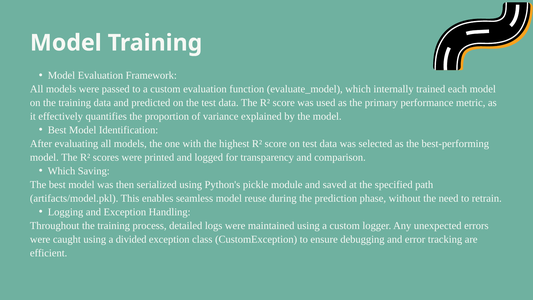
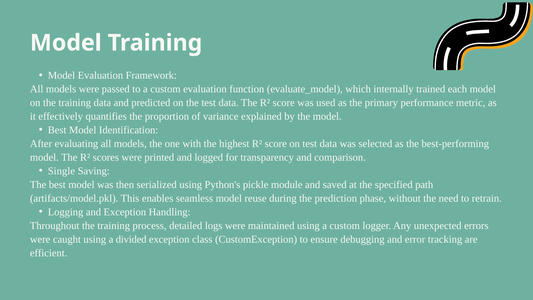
Which at (62, 171): Which -> Single
